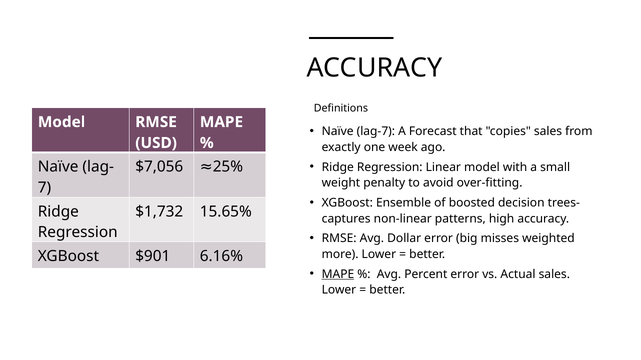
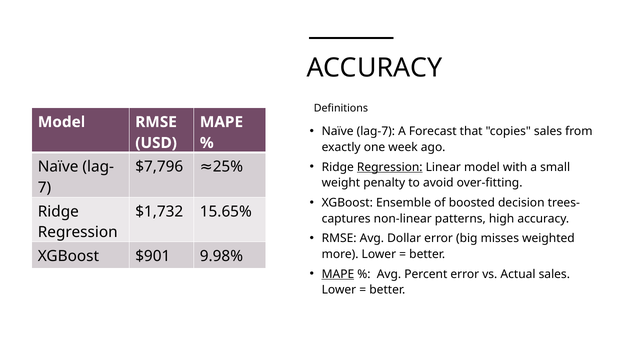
Regression at (390, 167) underline: none -> present
$7,056: $7,056 -> $7,796
6.16%: 6.16% -> 9.98%
